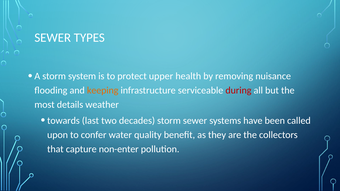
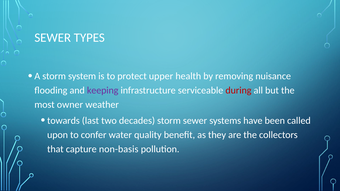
keeping colour: orange -> purple
details: details -> owner
non-enter: non-enter -> non-basis
